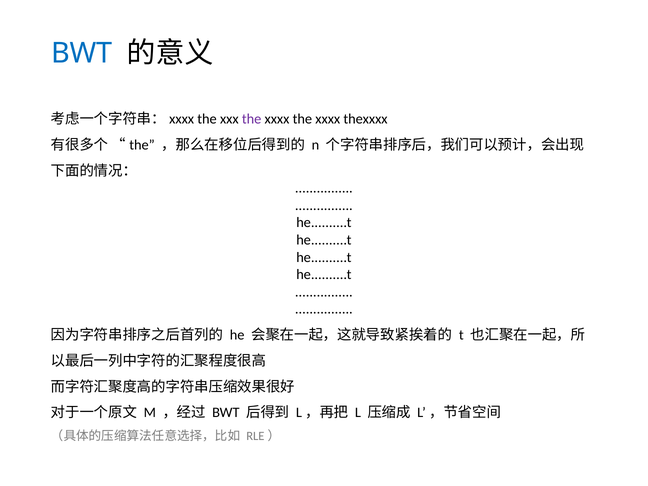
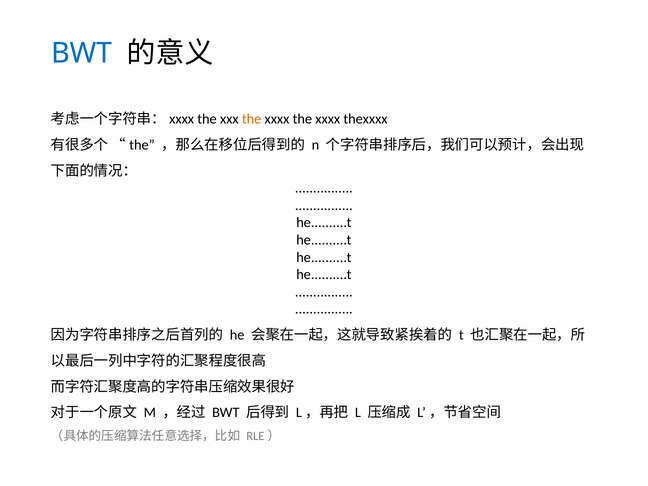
the at (252, 119) colour: purple -> orange
